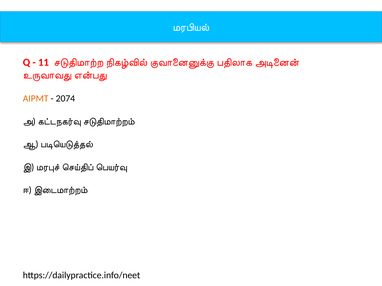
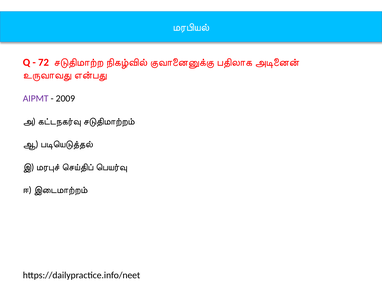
11: 11 -> 72
AIPMT colour: orange -> purple
2074: 2074 -> 2009
